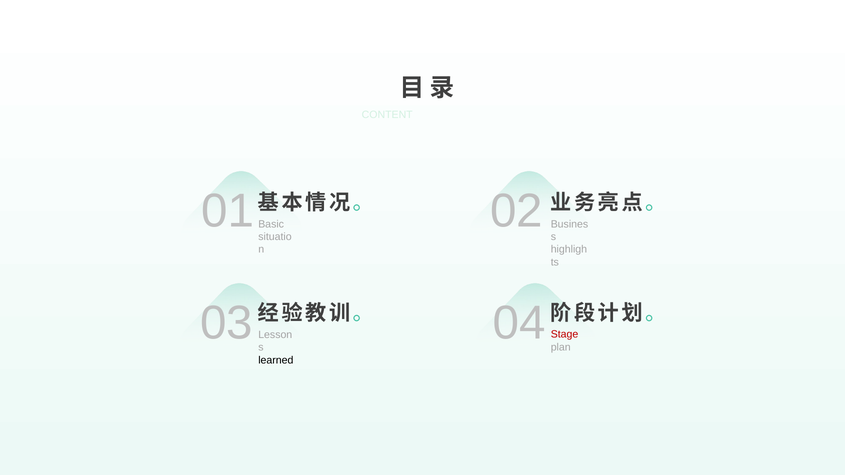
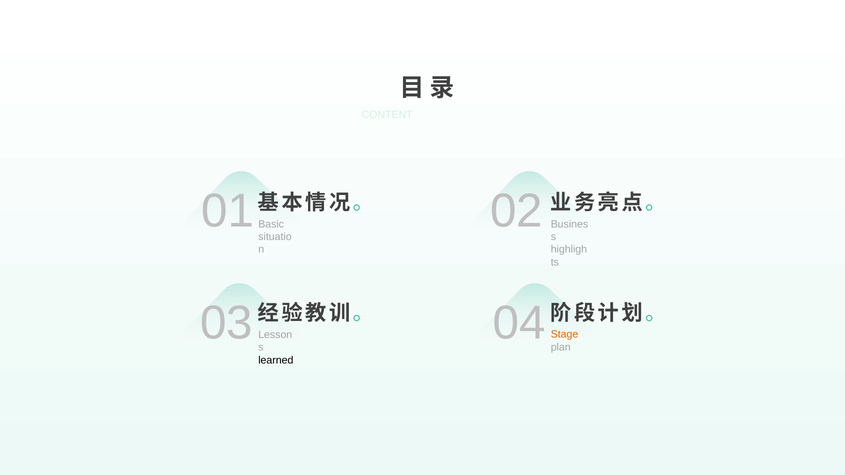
Stage colour: red -> orange
